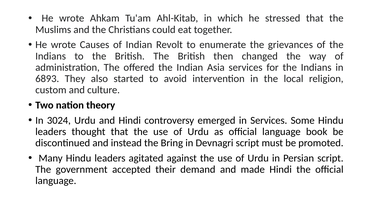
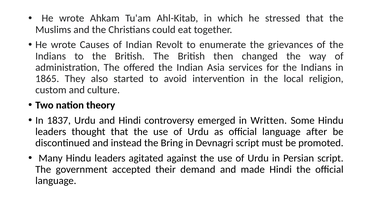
6893: 6893 -> 1865
3024: 3024 -> 1837
in Services: Services -> Written
book: book -> after
